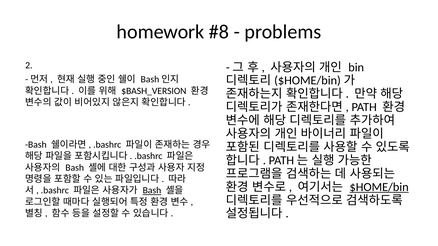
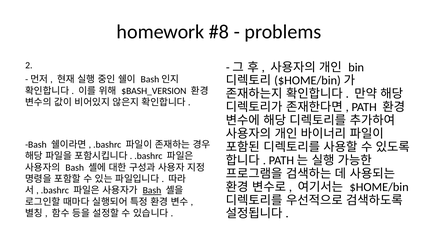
$HOME/bin underline: present -> none
